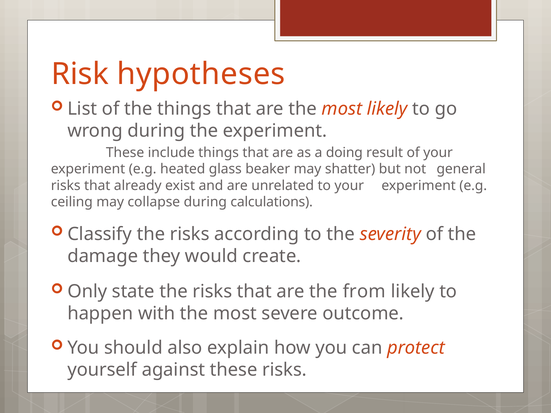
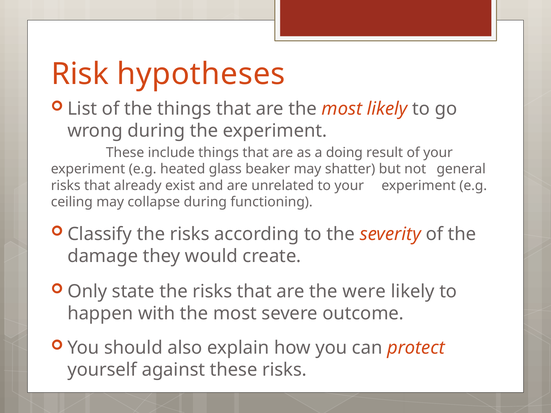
calculations: calculations -> functioning
from: from -> were
